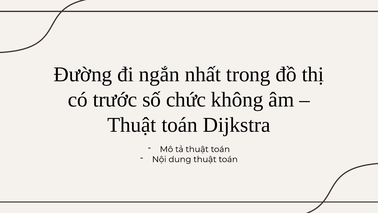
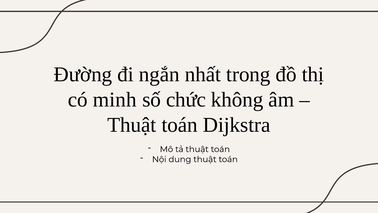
trước: trước -> minh
